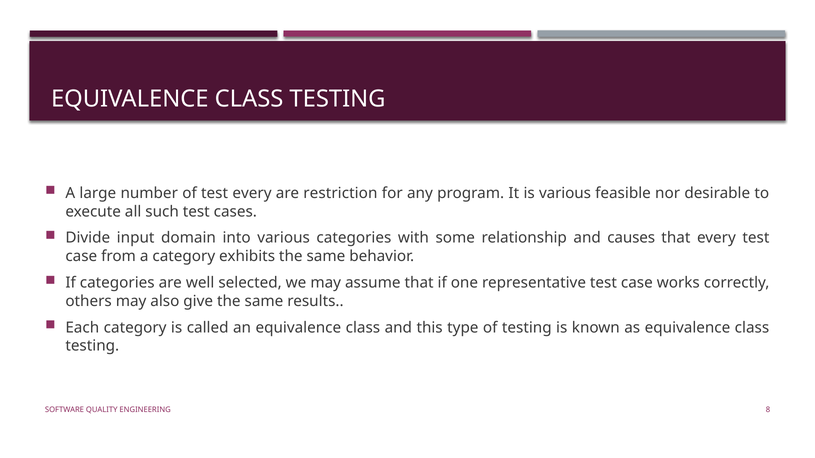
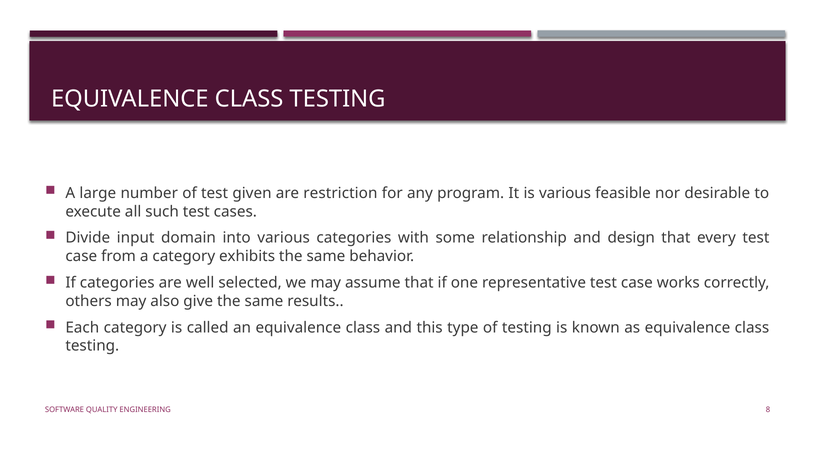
test every: every -> given
causes: causes -> design
